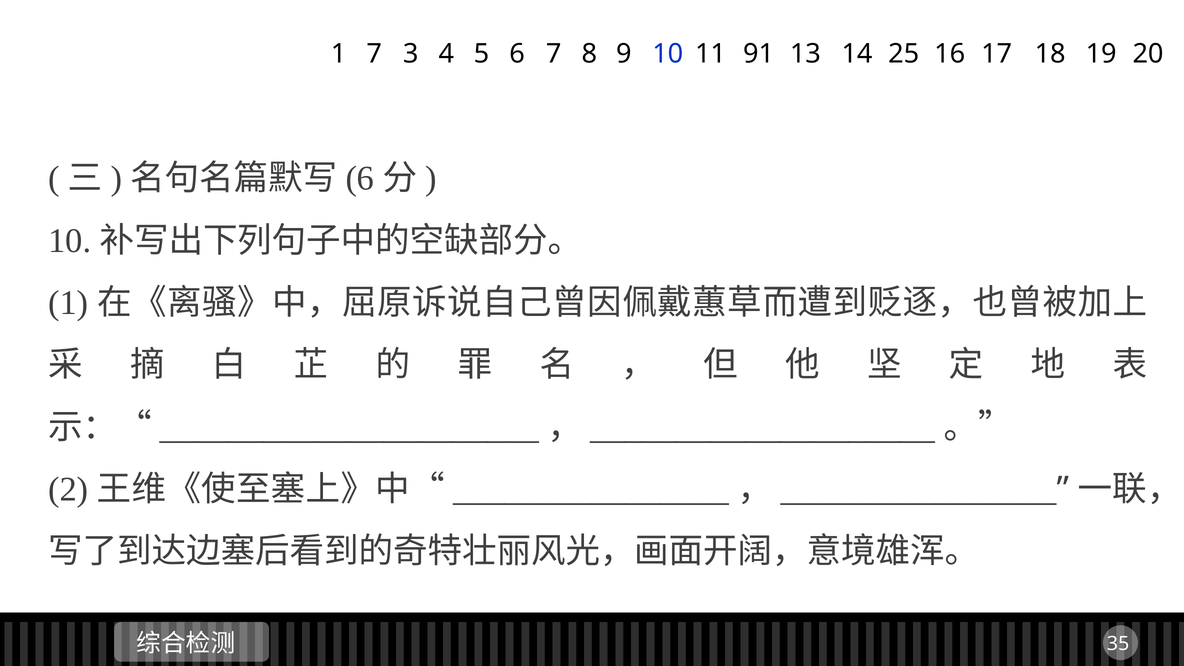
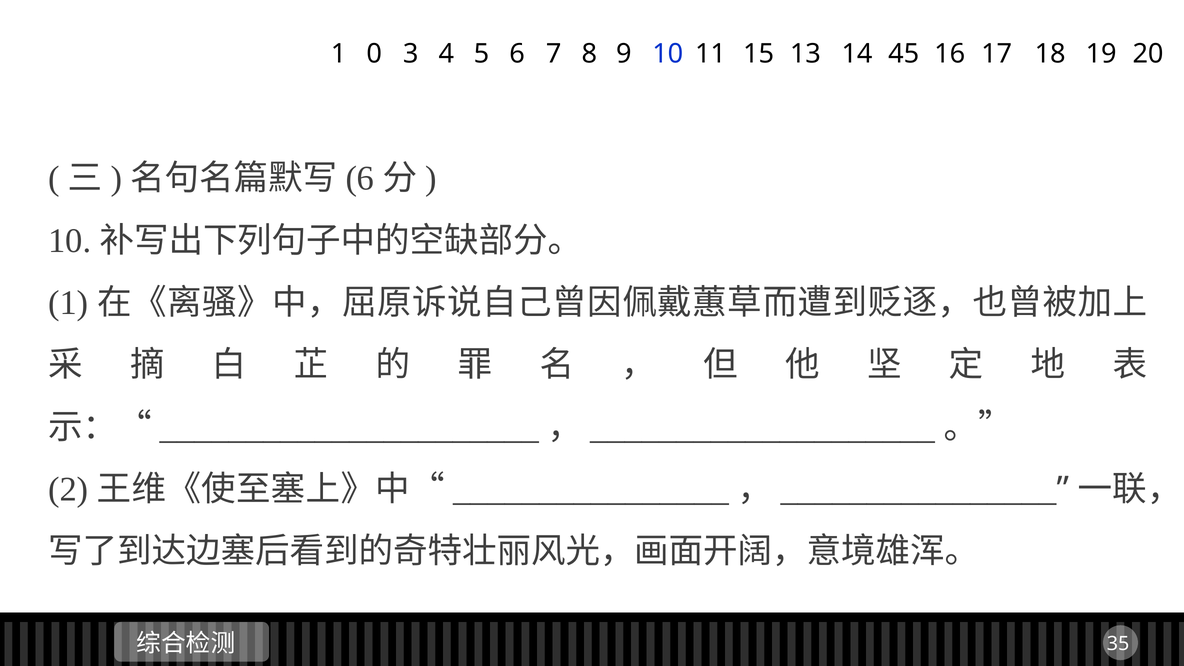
1 7: 7 -> 0
91: 91 -> 15
25: 25 -> 45
